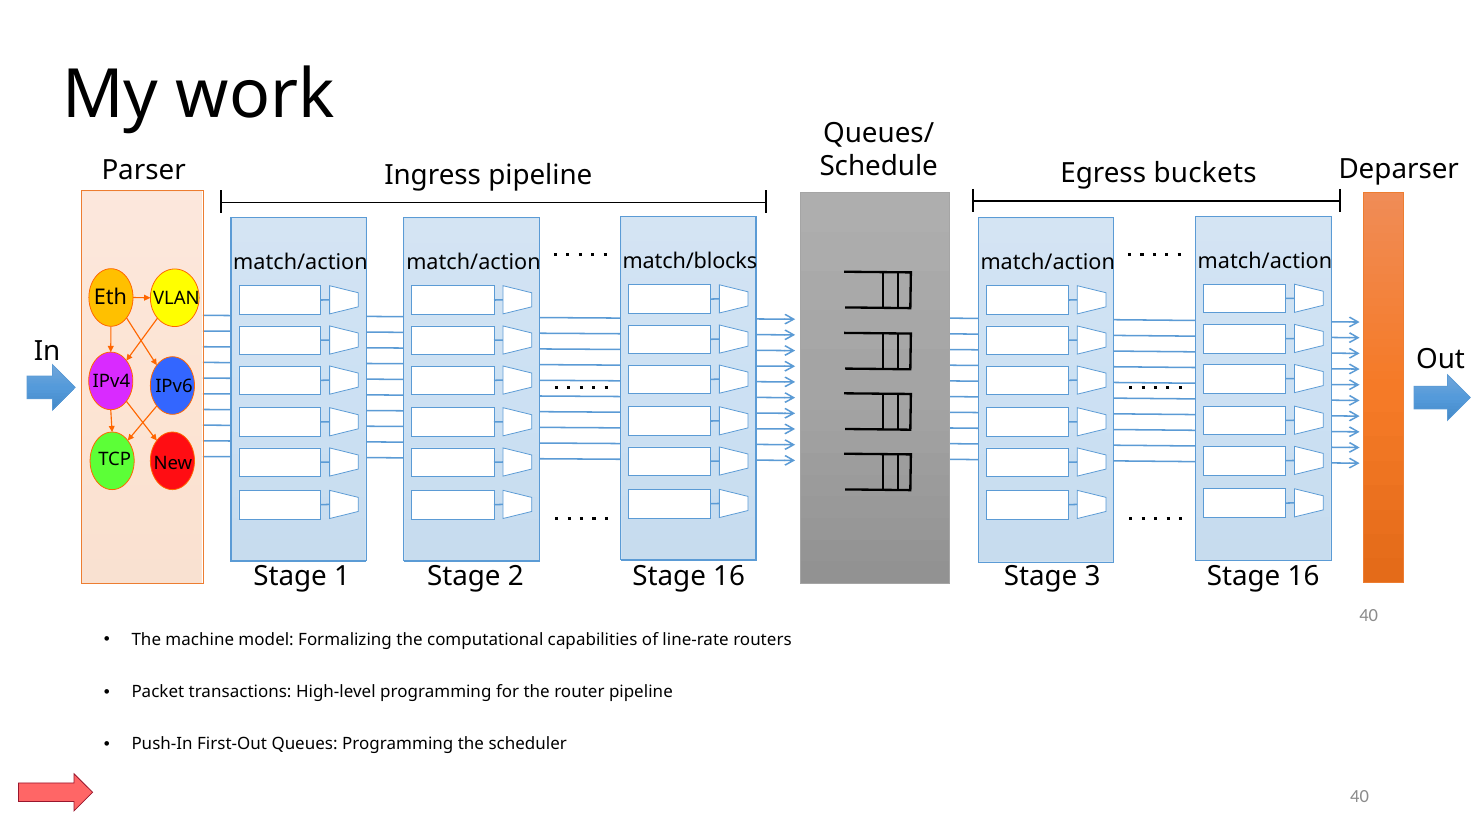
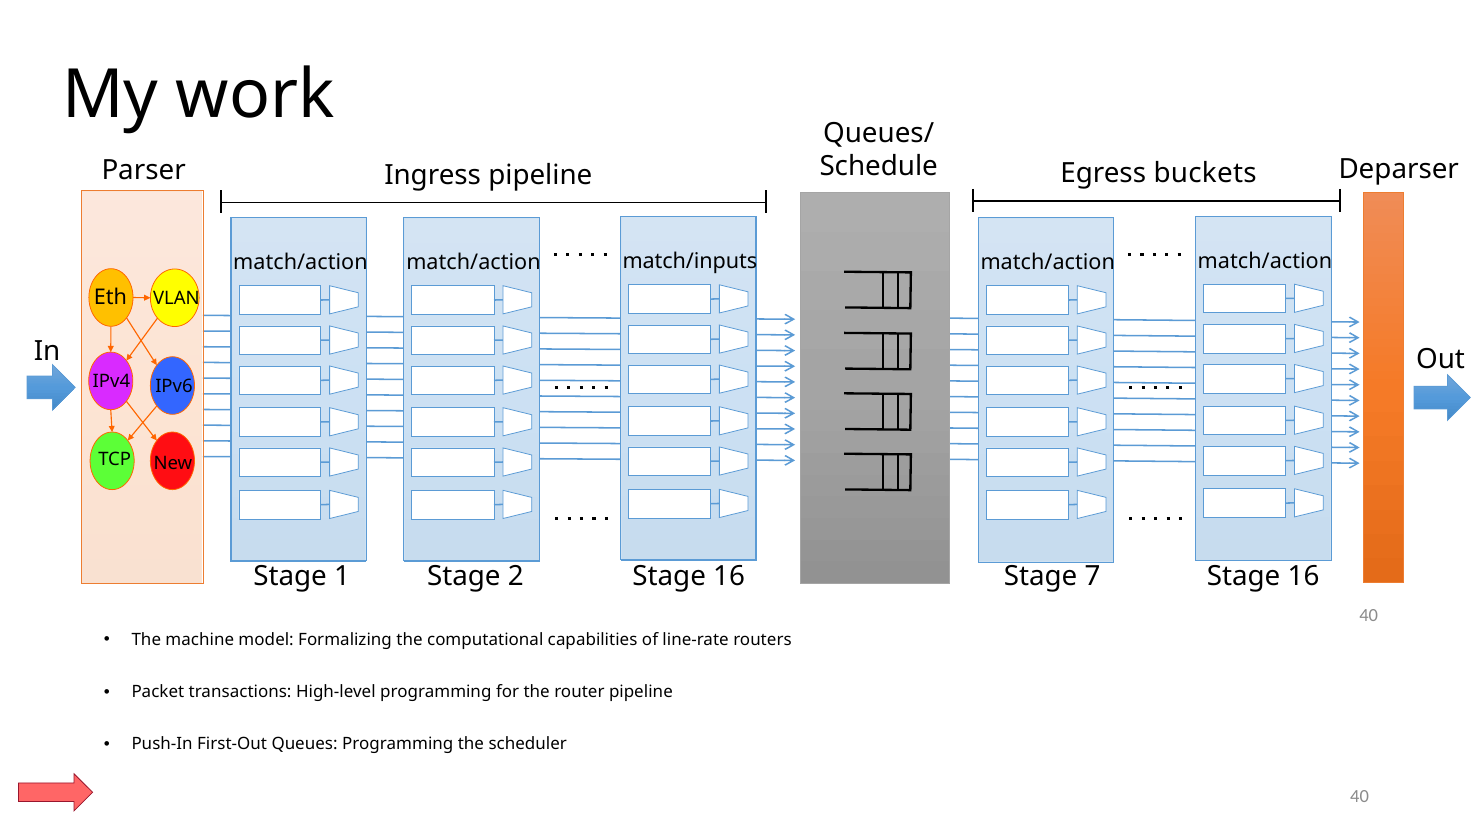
match/blocks: match/blocks -> match/inputs
3: 3 -> 7
